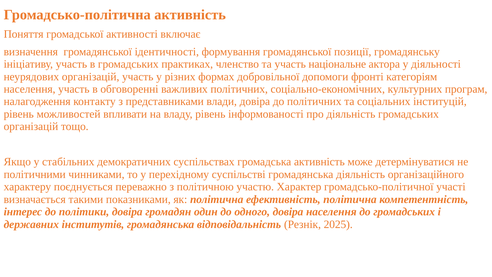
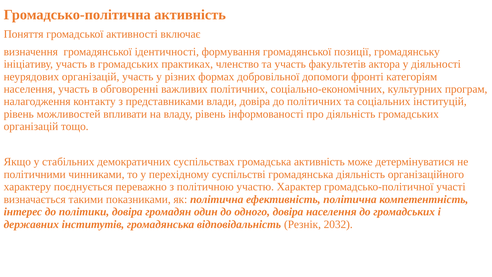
національне: національне -> факультетів
2025: 2025 -> 2032
